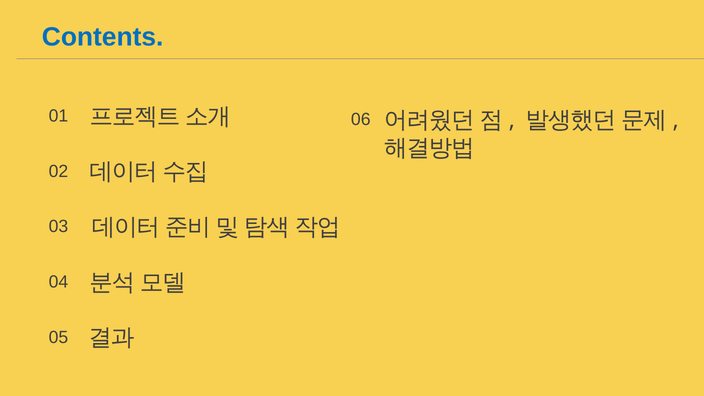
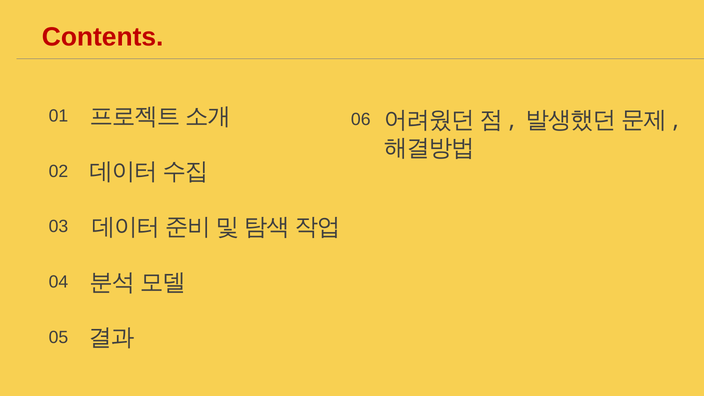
Contents colour: blue -> red
